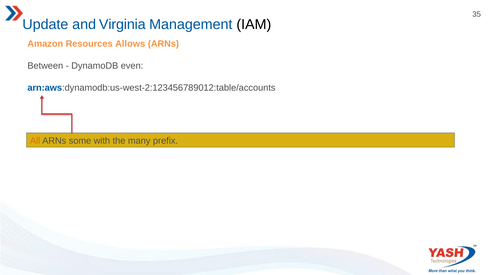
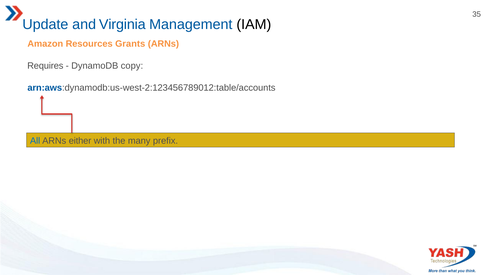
Allows: Allows -> Grants
Between: Between -> Requires
even: even -> copy
All colour: orange -> blue
some: some -> either
